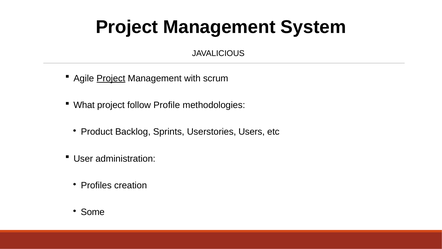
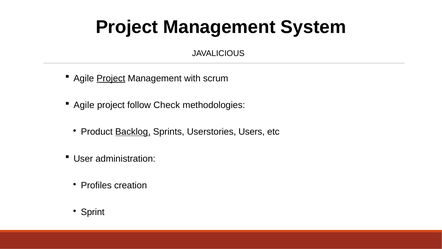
What at (84, 105): What -> Agile
Profile: Profile -> Check
Backlog underline: none -> present
Some: Some -> Sprint
